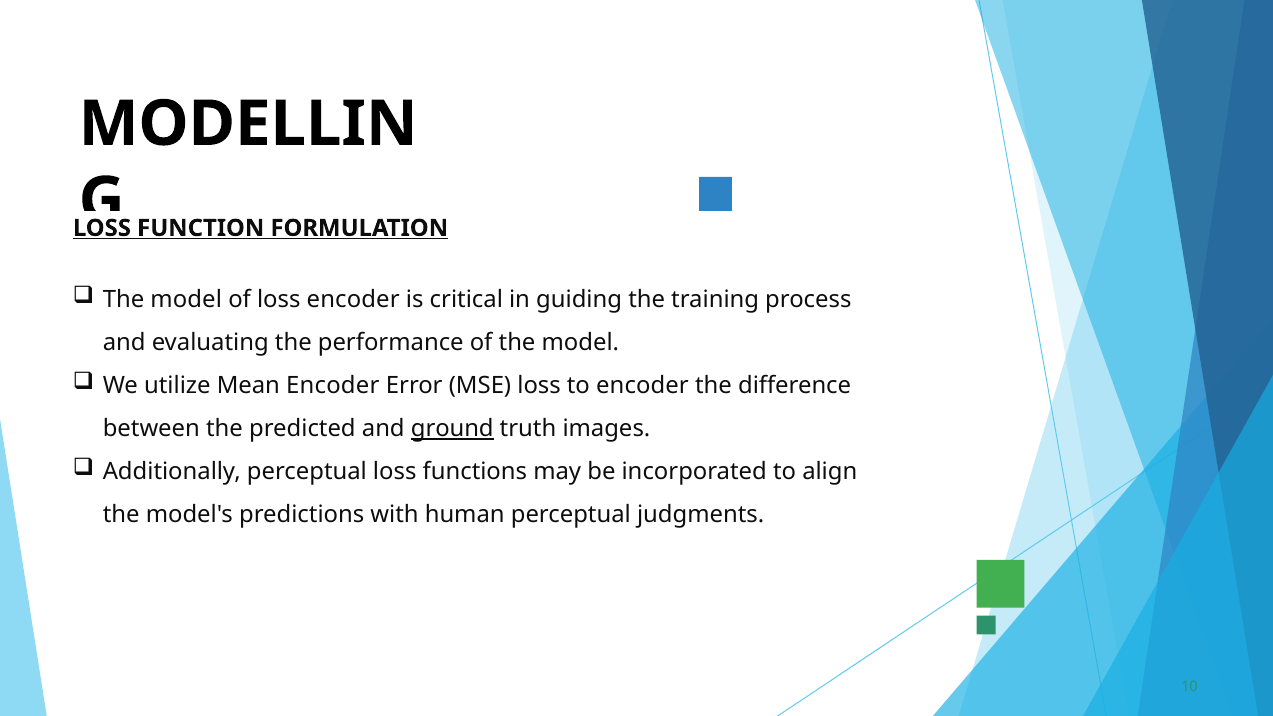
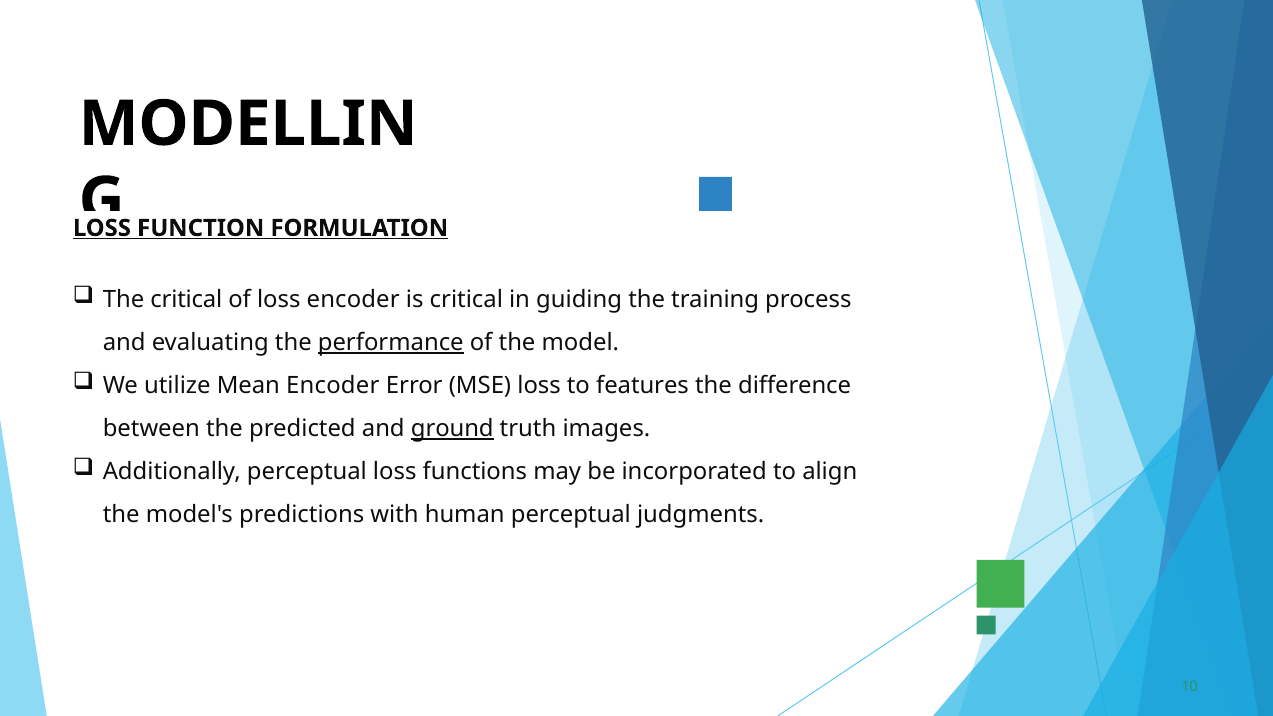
model at (186, 300): model -> critical
performance underline: none -> present
to encoder: encoder -> features
